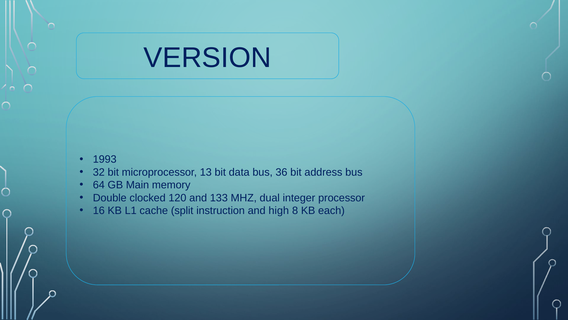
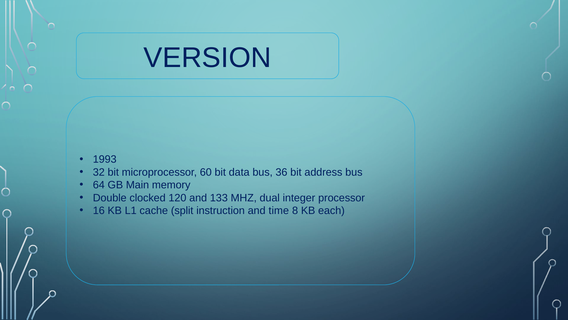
13: 13 -> 60
high: high -> time
